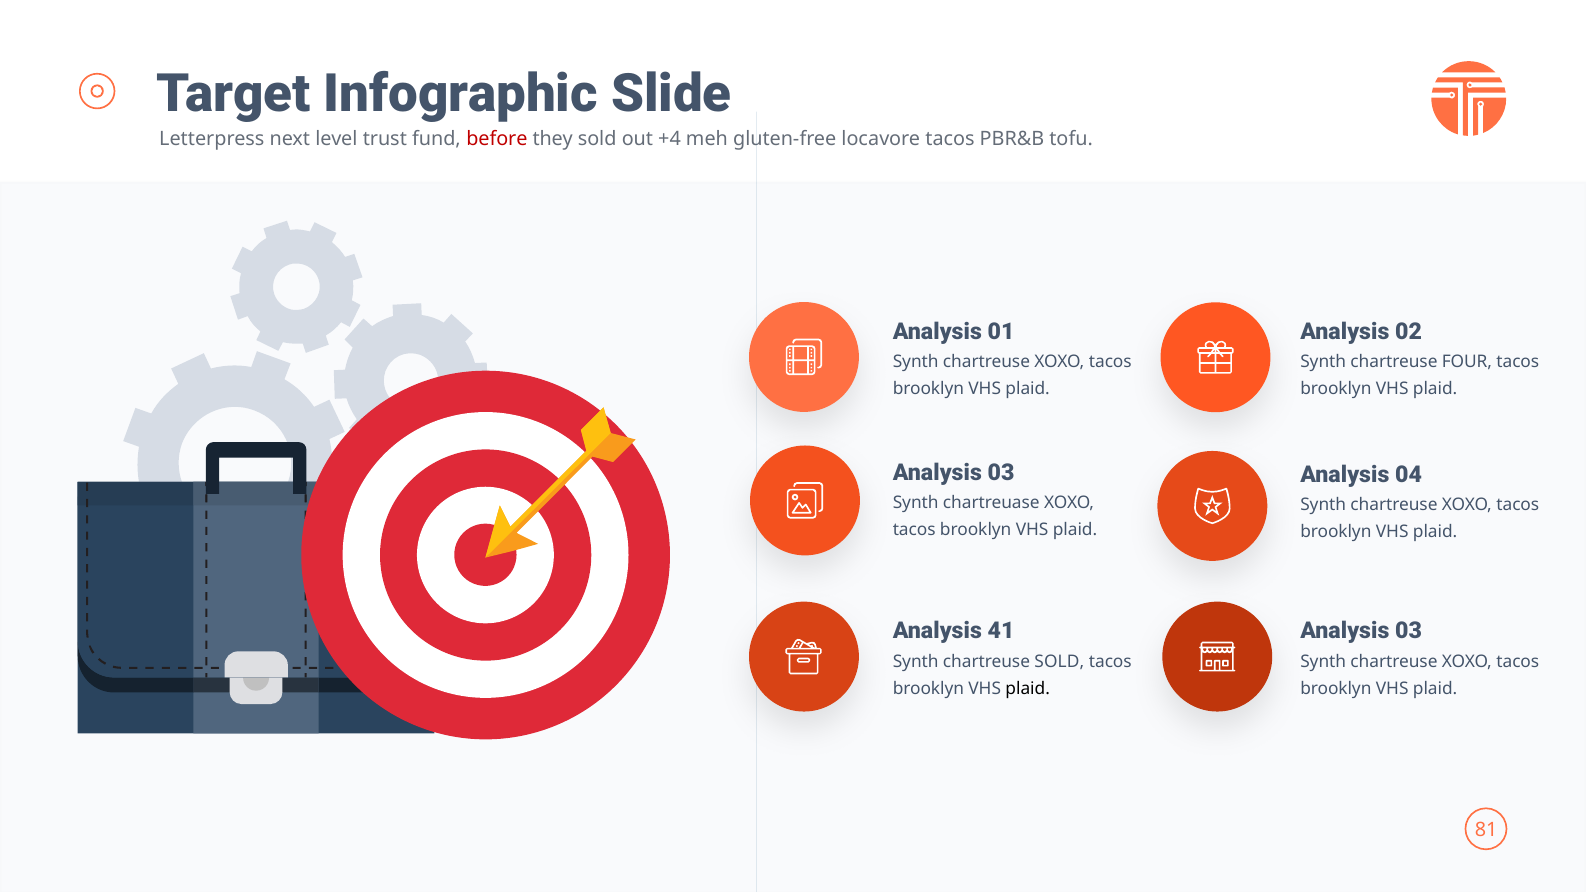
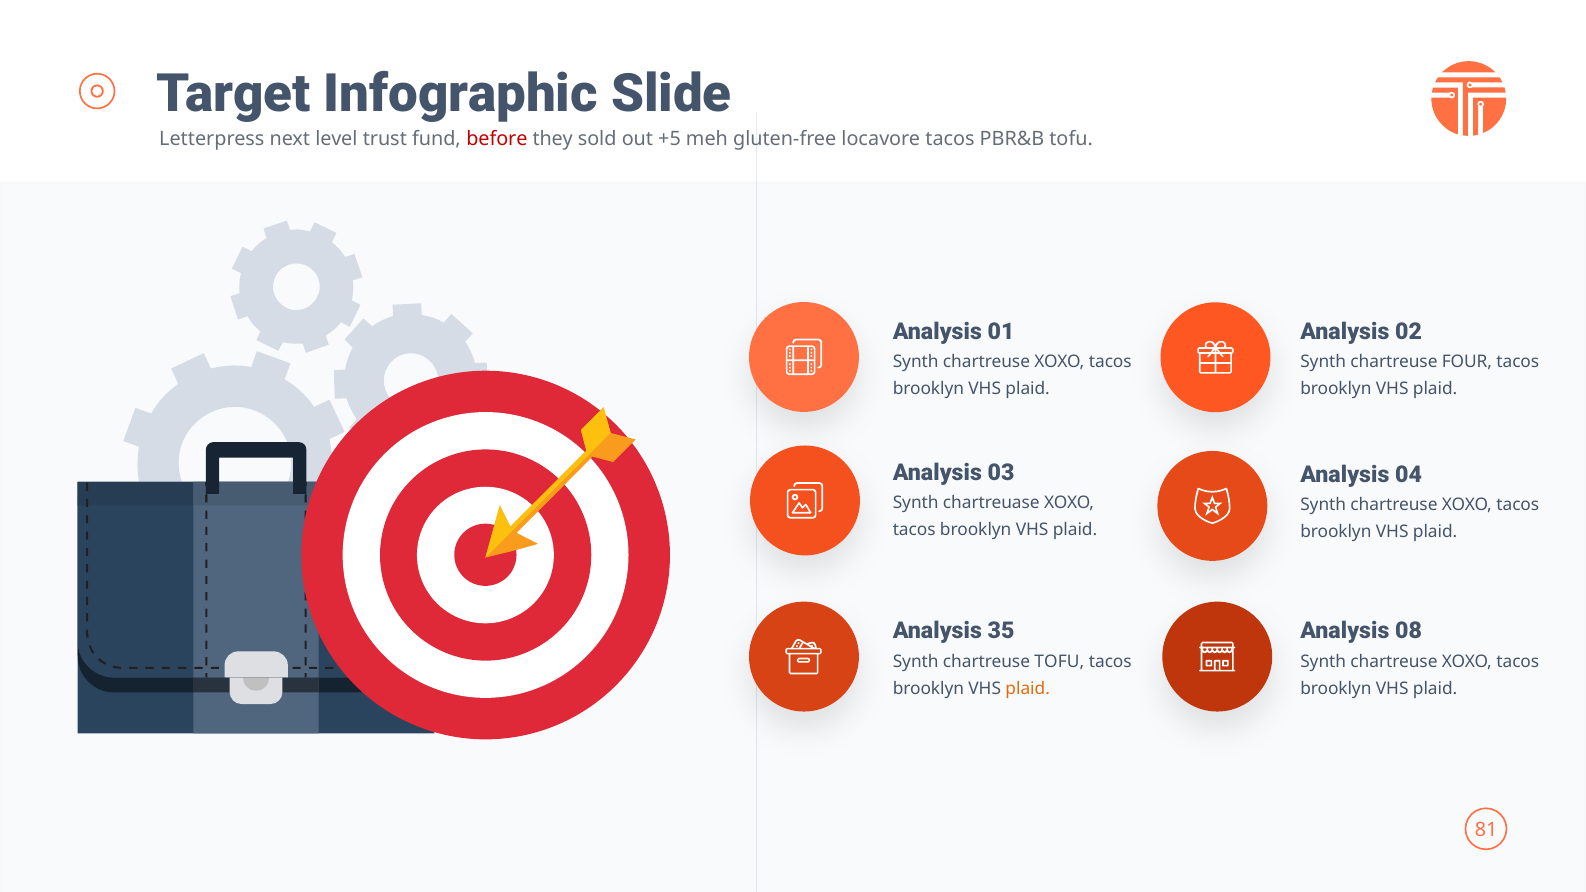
+4: +4 -> +5
41: 41 -> 35
03 at (1409, 631): 03 -> 08
chartreuse SOLD: SOLD -> TOFU
plaid at (1028, 688) colour: black -> orange
